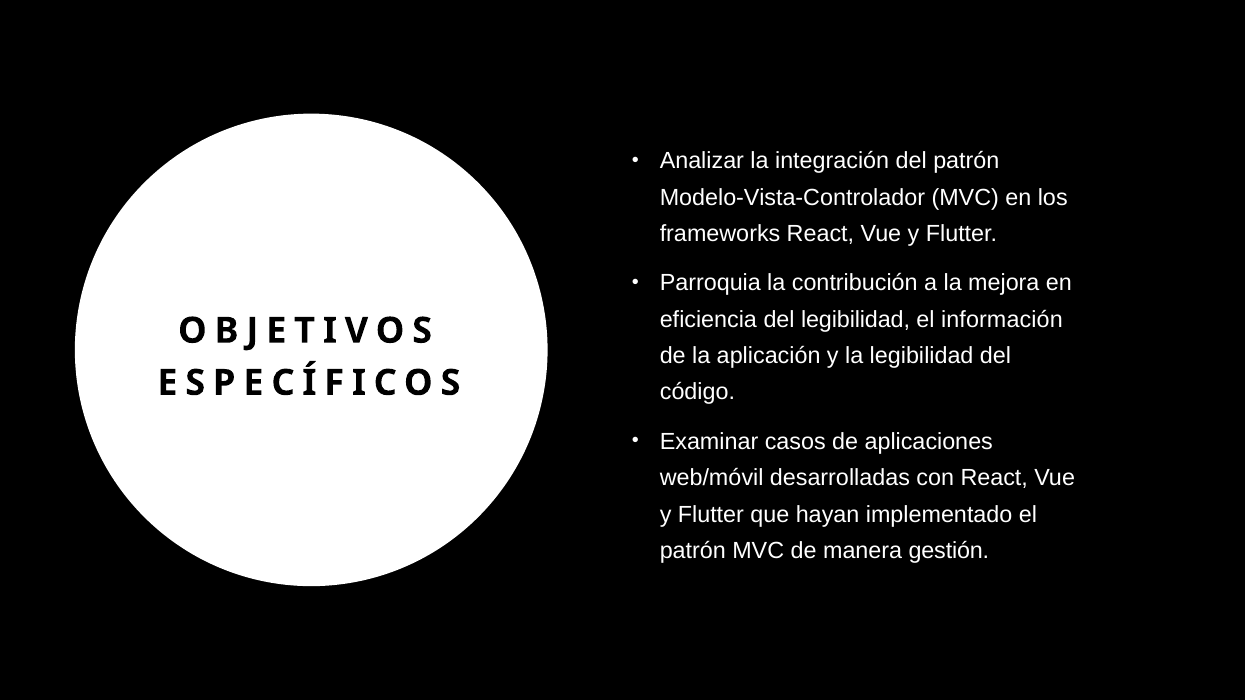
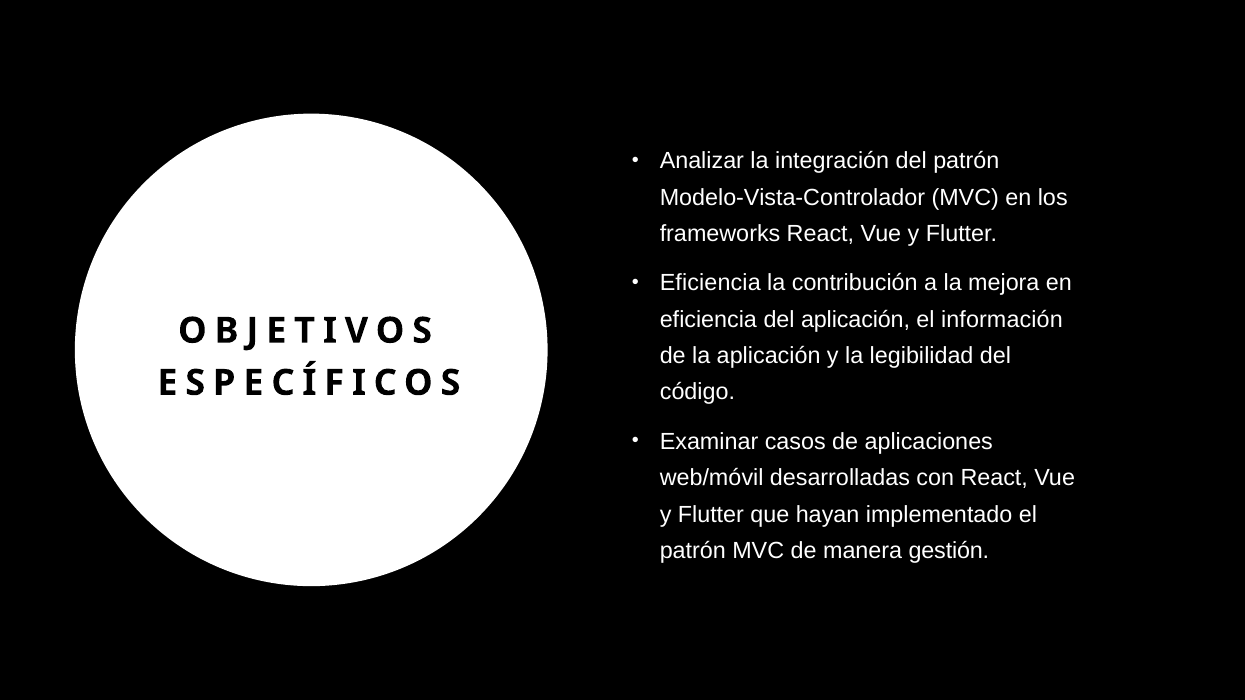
Parroquia at (710, 283): Parroquia -> Eficiencia
del legibilidad: legibilidad -> aplicación
